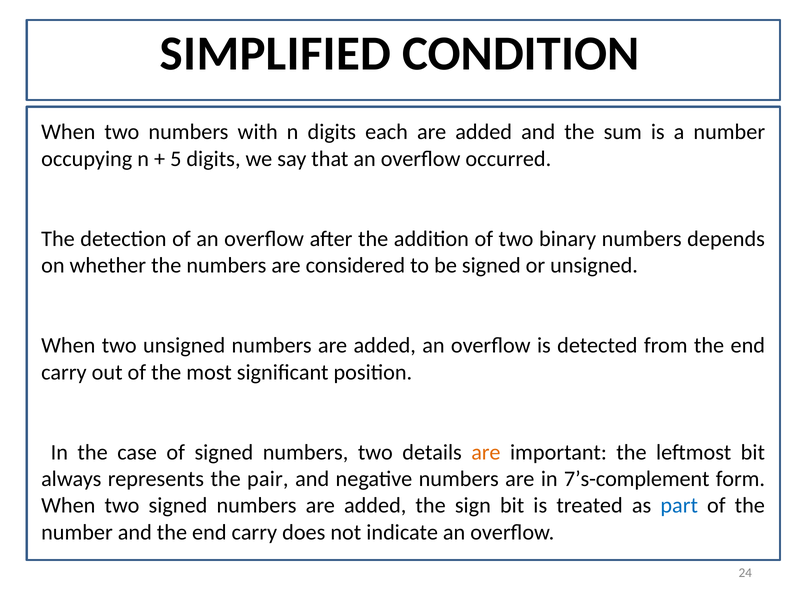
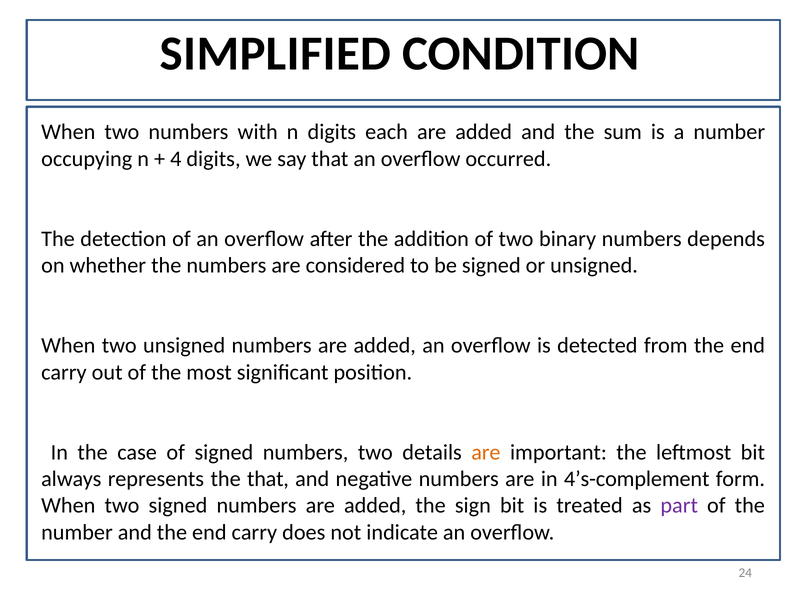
5: 5 -> 4
the pair: pair -> that
7’s-complement: 7’s-complement -> 4’s-complement
part colour: blue -> purple
